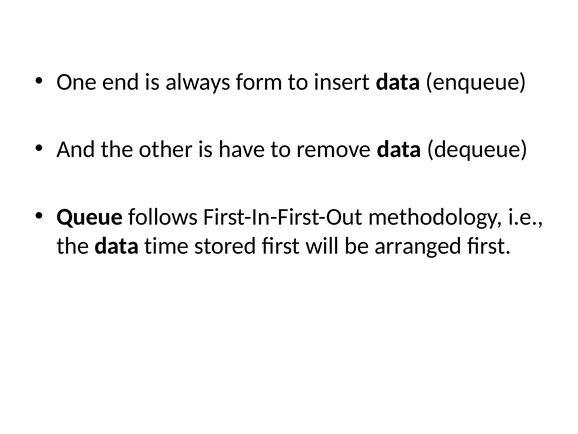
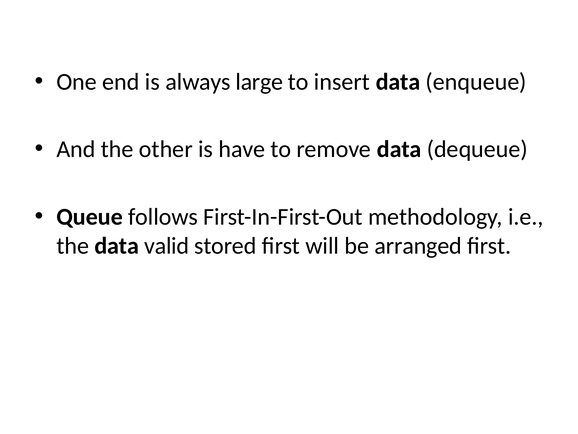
form: form -> large
time: time -> valid
